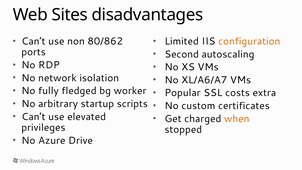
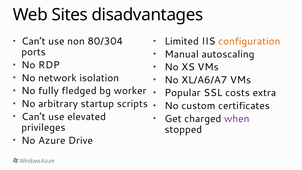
80/862: 80/862 -> 80/304
Second: Second -> Manual
when colour: orange -> purple
